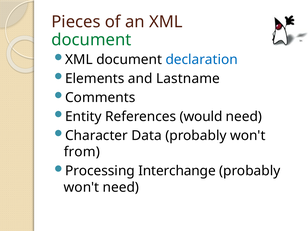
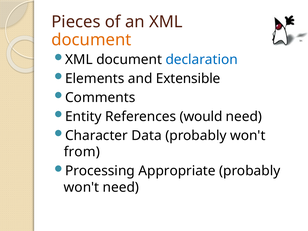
document at (91, 40) colour: green -> orange
Lastname: Lastname -> Extensible
Interchange: Interchange -> Appropriate
